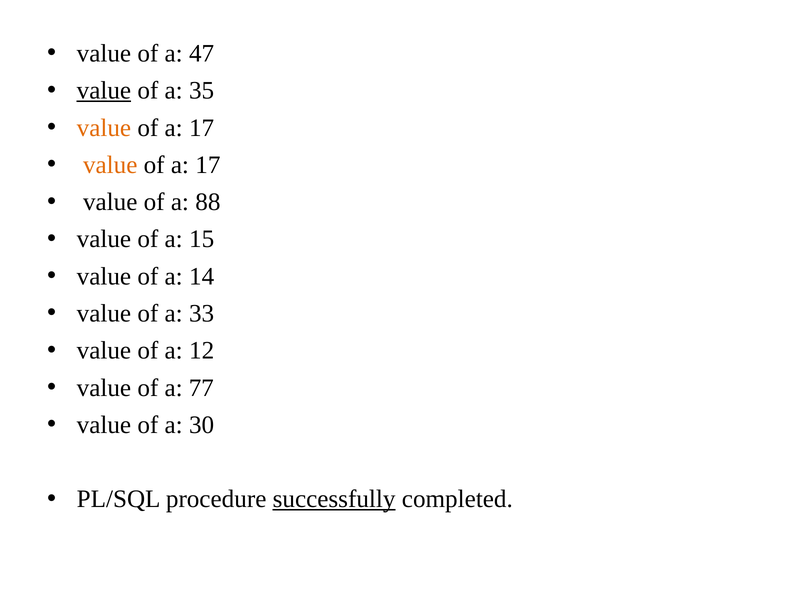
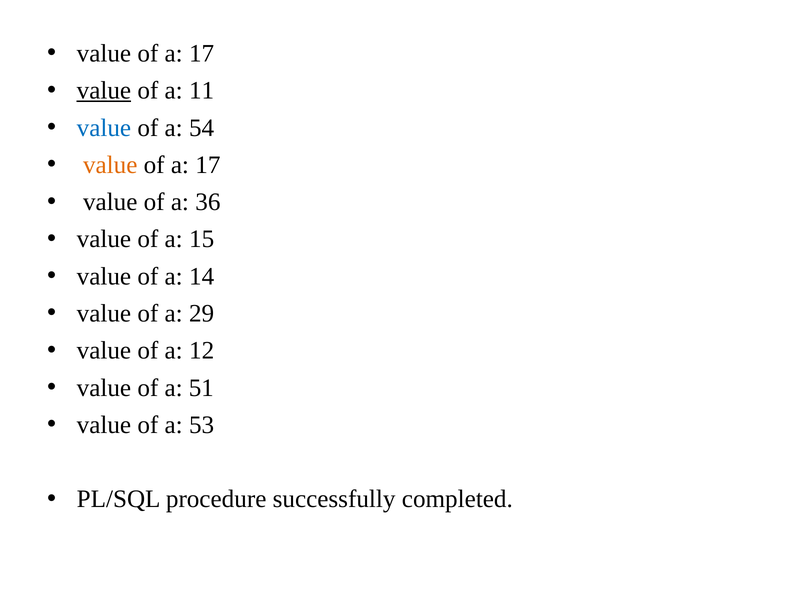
47 at (202, 54): 47 -> 17
35: 35 -> 11
value at (104, 128) colour: orange -> blue
17 at (202, 128): 17 -> 54
88: 88 -> 36
33: 33 -> 29
77: 77 -> 51
30: 30 -> 53
successfully underline: present -> none
